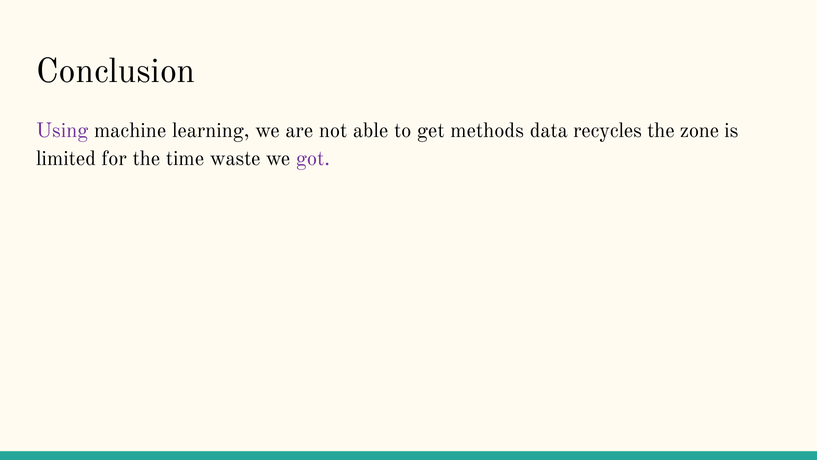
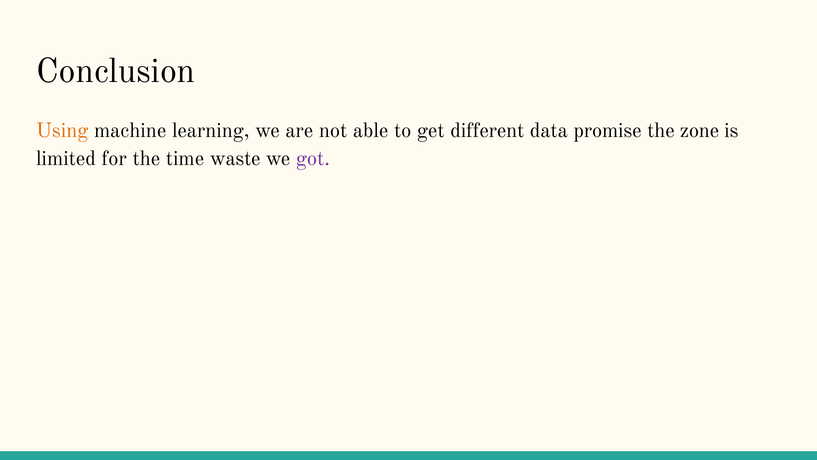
Using colour: purple -> orange
methods: methods -> different
recycles: recycles -> promise
